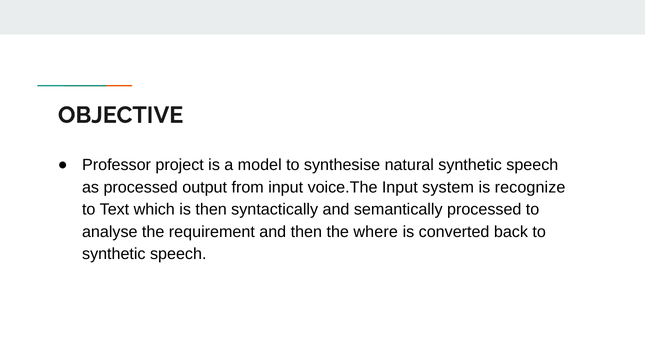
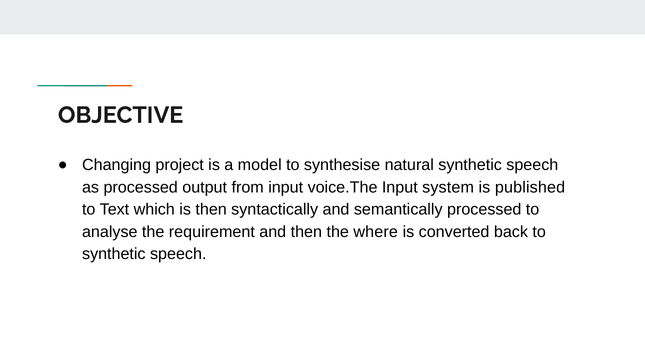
Professor: Professor -> Changing
recognize: recognize -> published
